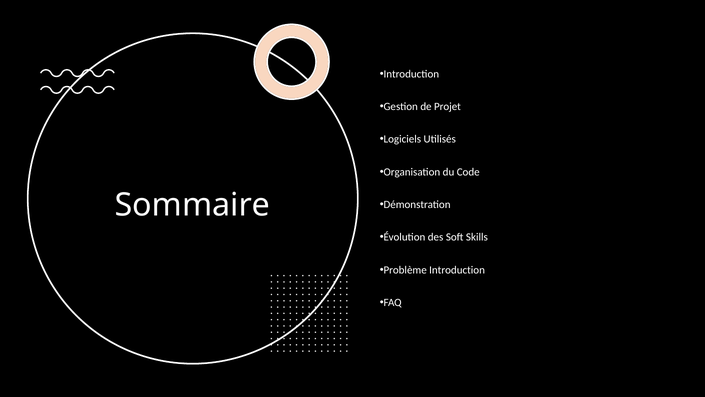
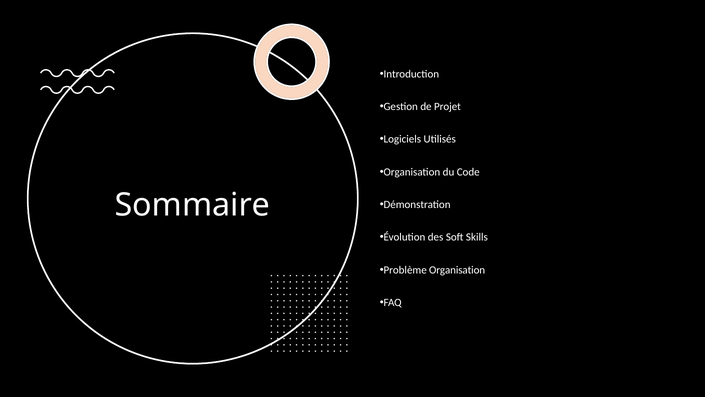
Problème Introduction: Introduction -> Organisation
